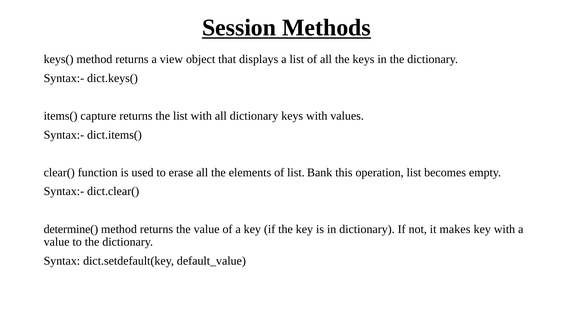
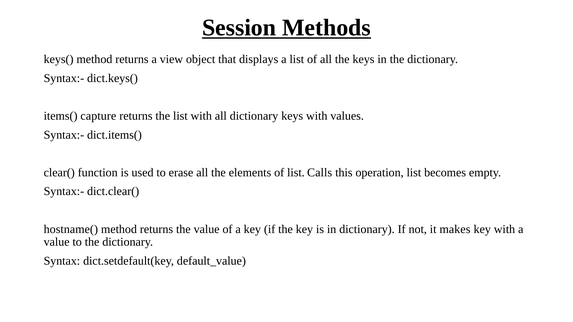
Bank: Bank -> Calls
determine(: determine( -> hostname(
